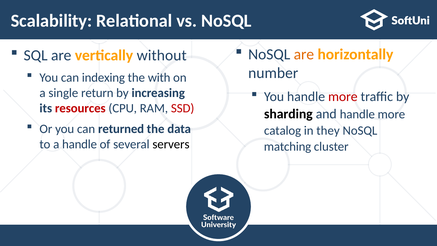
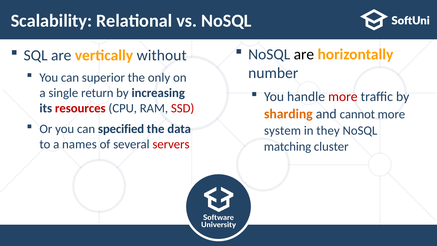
are at (304, 55) colour: orange -> black
indexing: indexing -> superior
with: with -> only
sharding colour: black -> orange
and handle: handle -> cannot
returned: returned -> specified
catalog: catalog -> system
a handle: handle -> names
servers colour: black -> red
